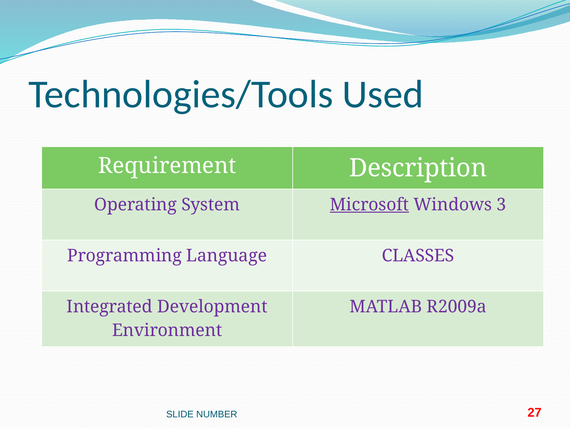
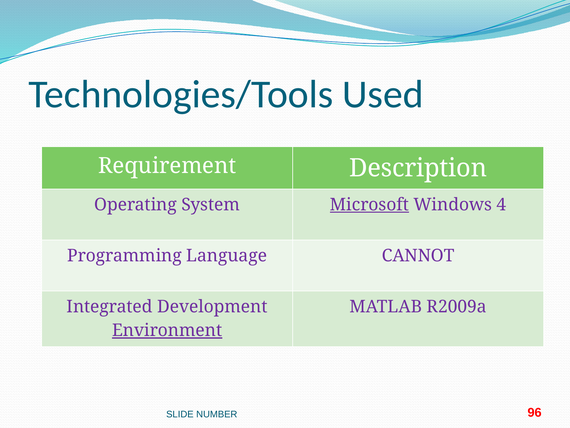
3: 3 -> 4
CLASSES: CLASSES -> CANNOT
Environment underline: none -> present
27: 27 -> 96
